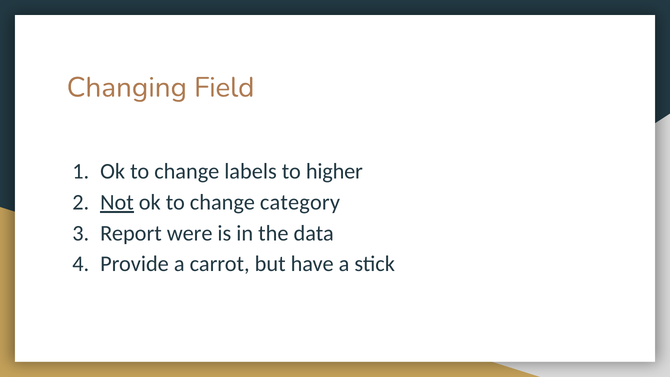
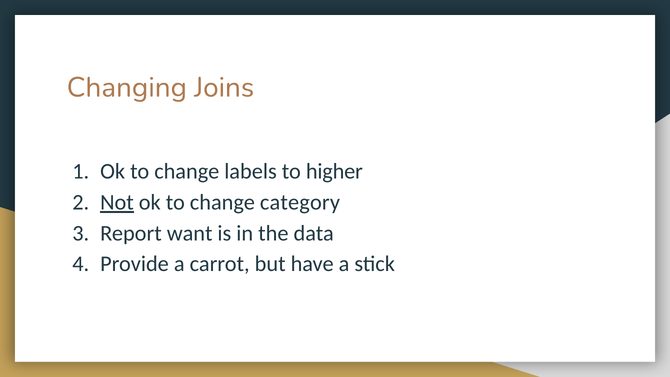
Field: Field -> Joins
were: were -> want
